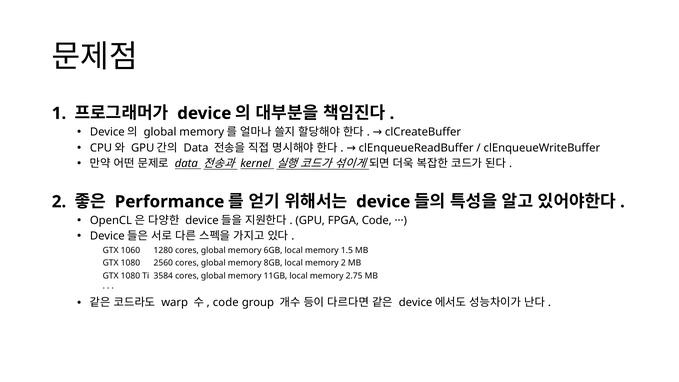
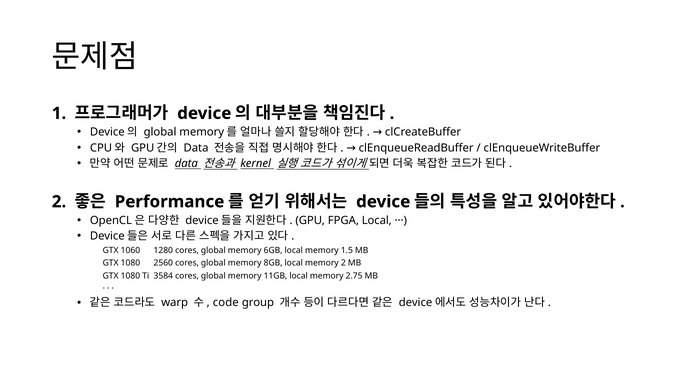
FPGA Code: Code -> Local
